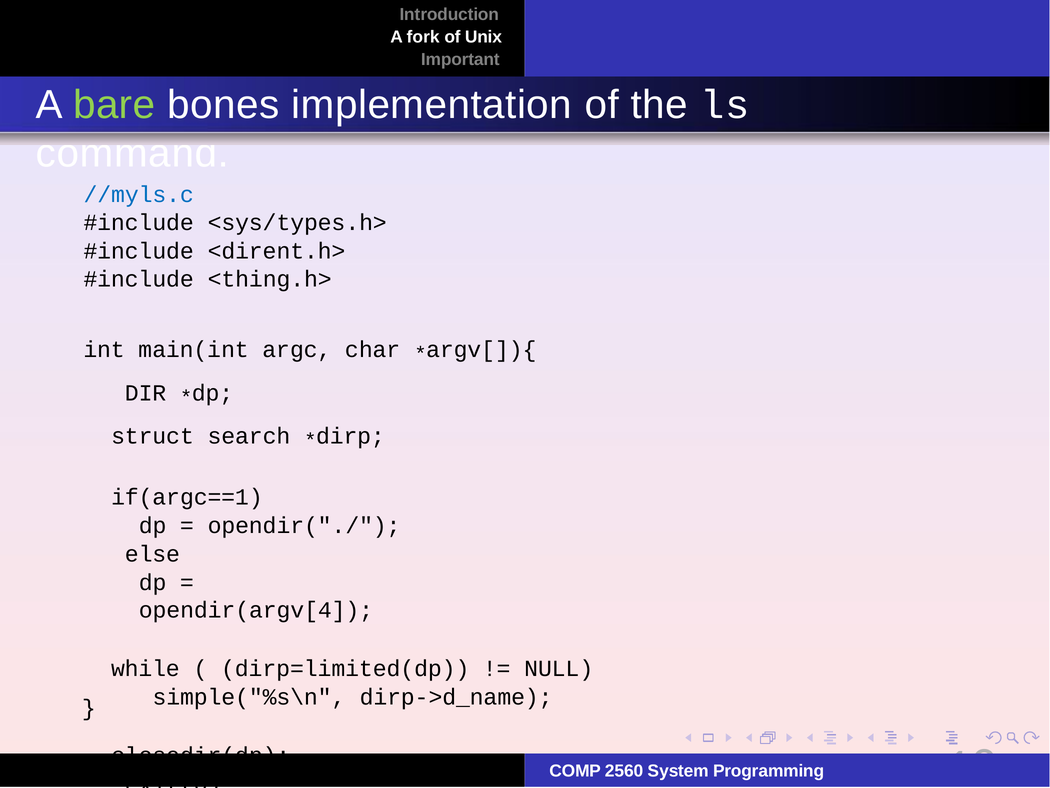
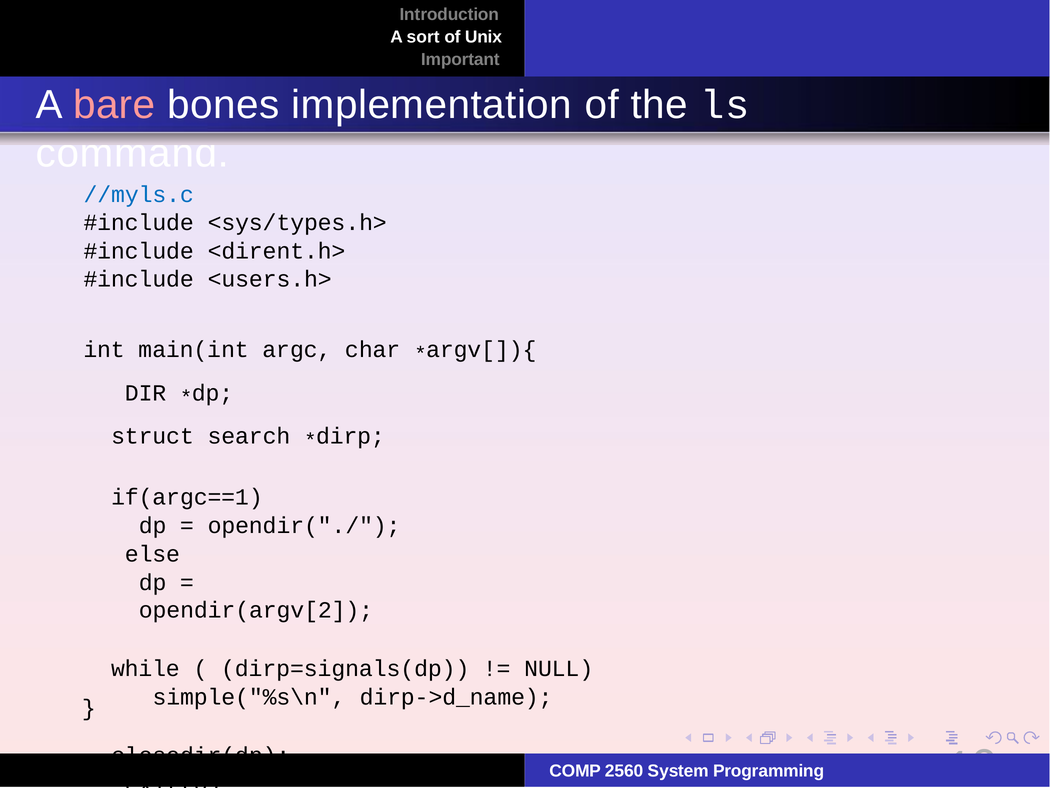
fork: fork -> sort
bare colour: light green -> pink
<thing.h>: <thing.h> -> <users.h>
opendir(argv[4: opendir(argv[4 -> opendir(argv[2
dirp=limited(dp: dirp=limited(dp -> dirp=signals(dp
